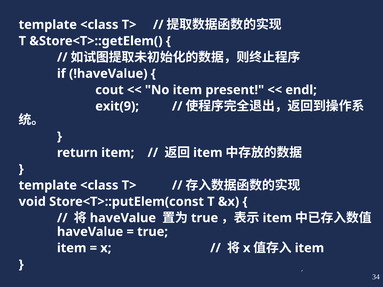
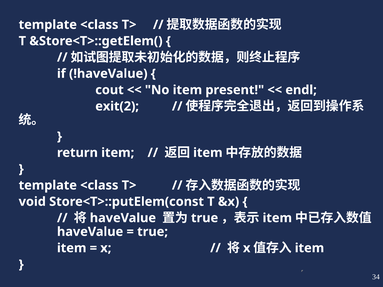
exit(9: exit(9 -> exit(2
